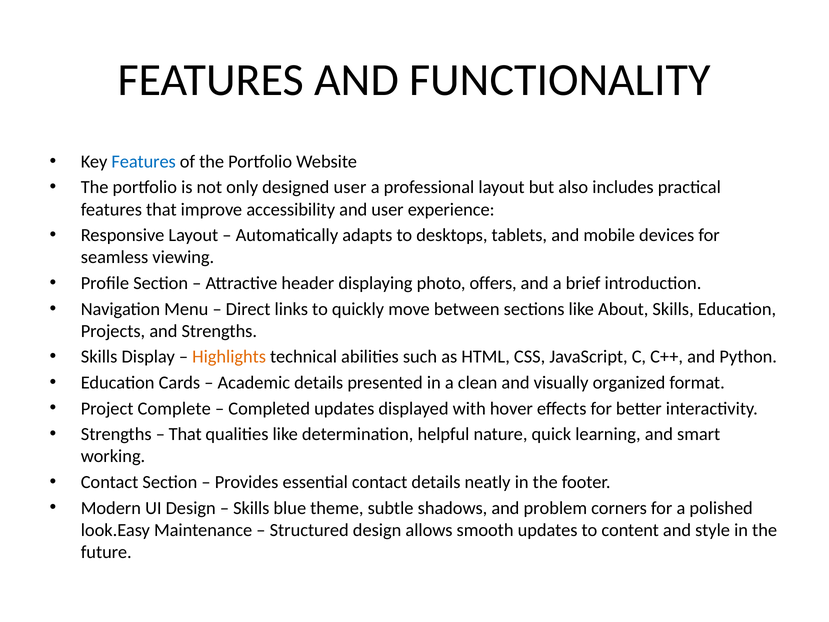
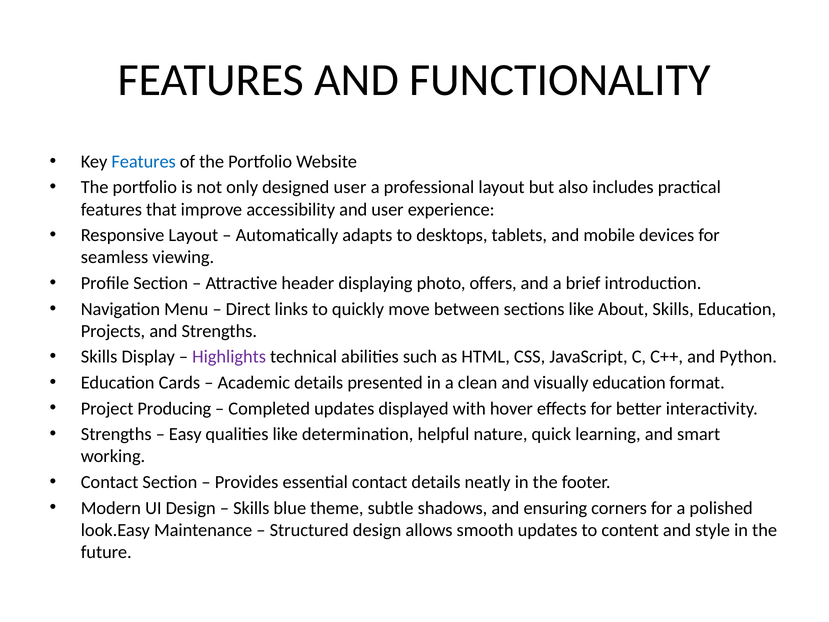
Highlights colour: orange -> purple
visually organized: organized -> education
Complete: Complete -> Producing
That at (185, 434): That -> Easy
problem: problem -> ensuring
